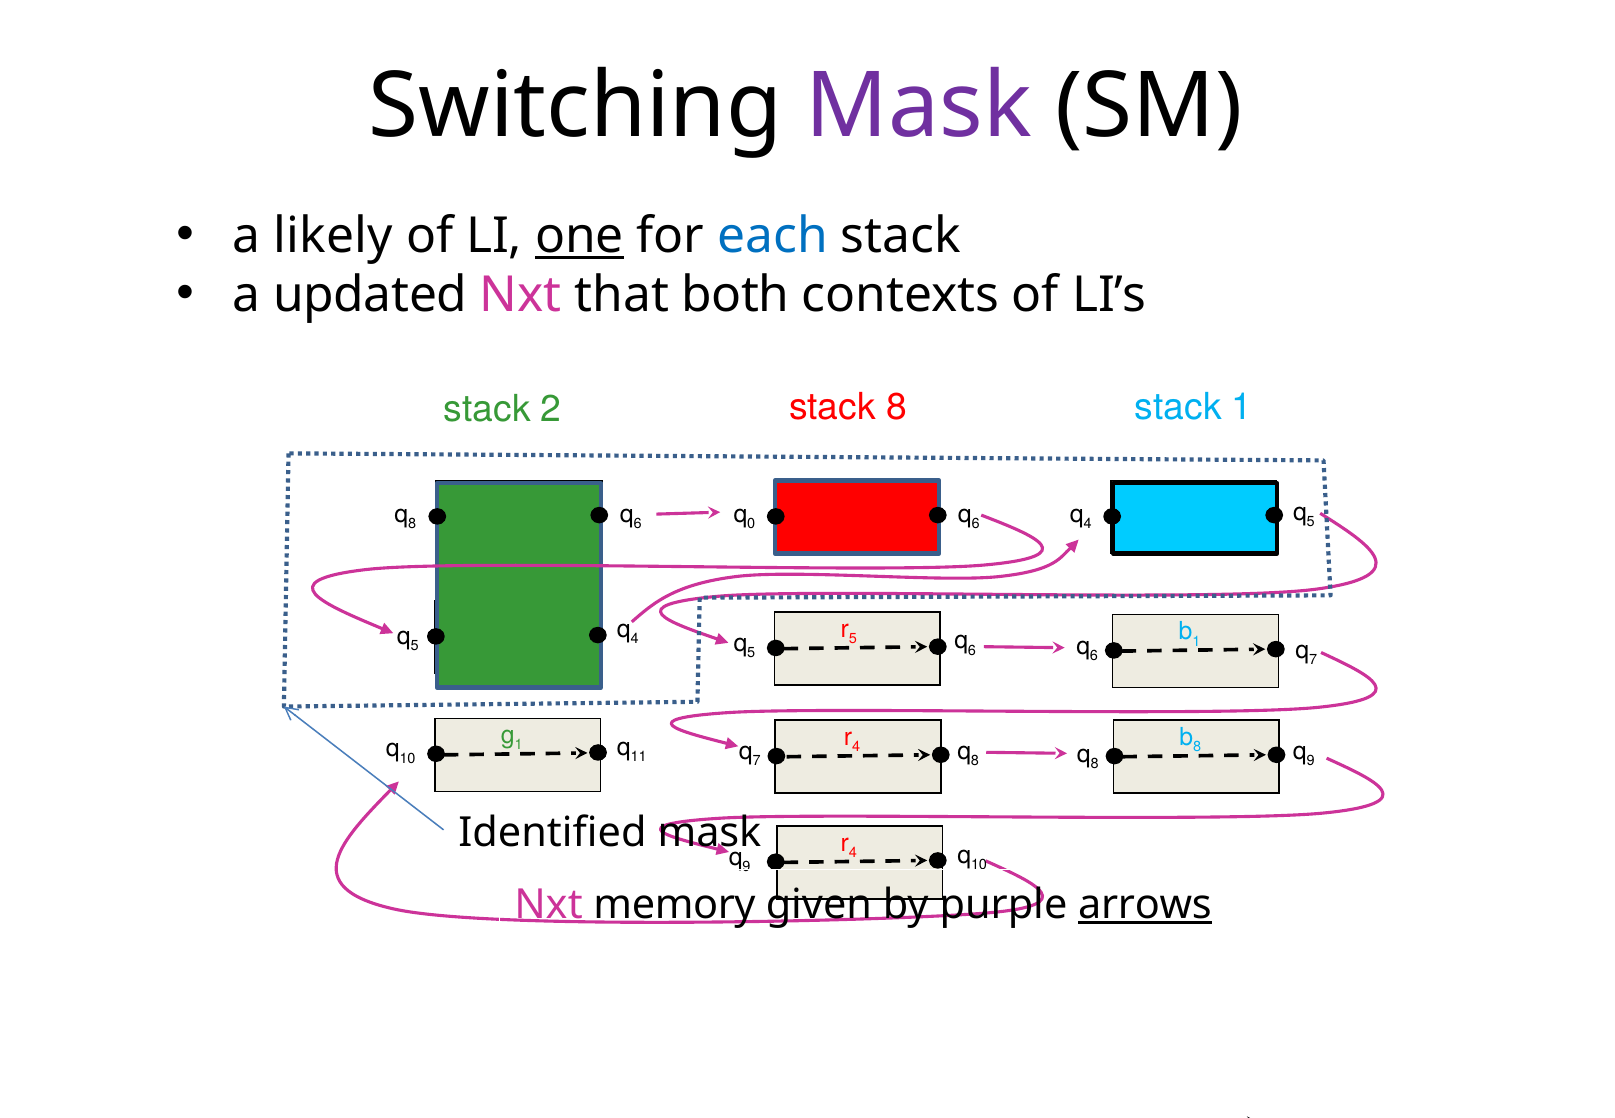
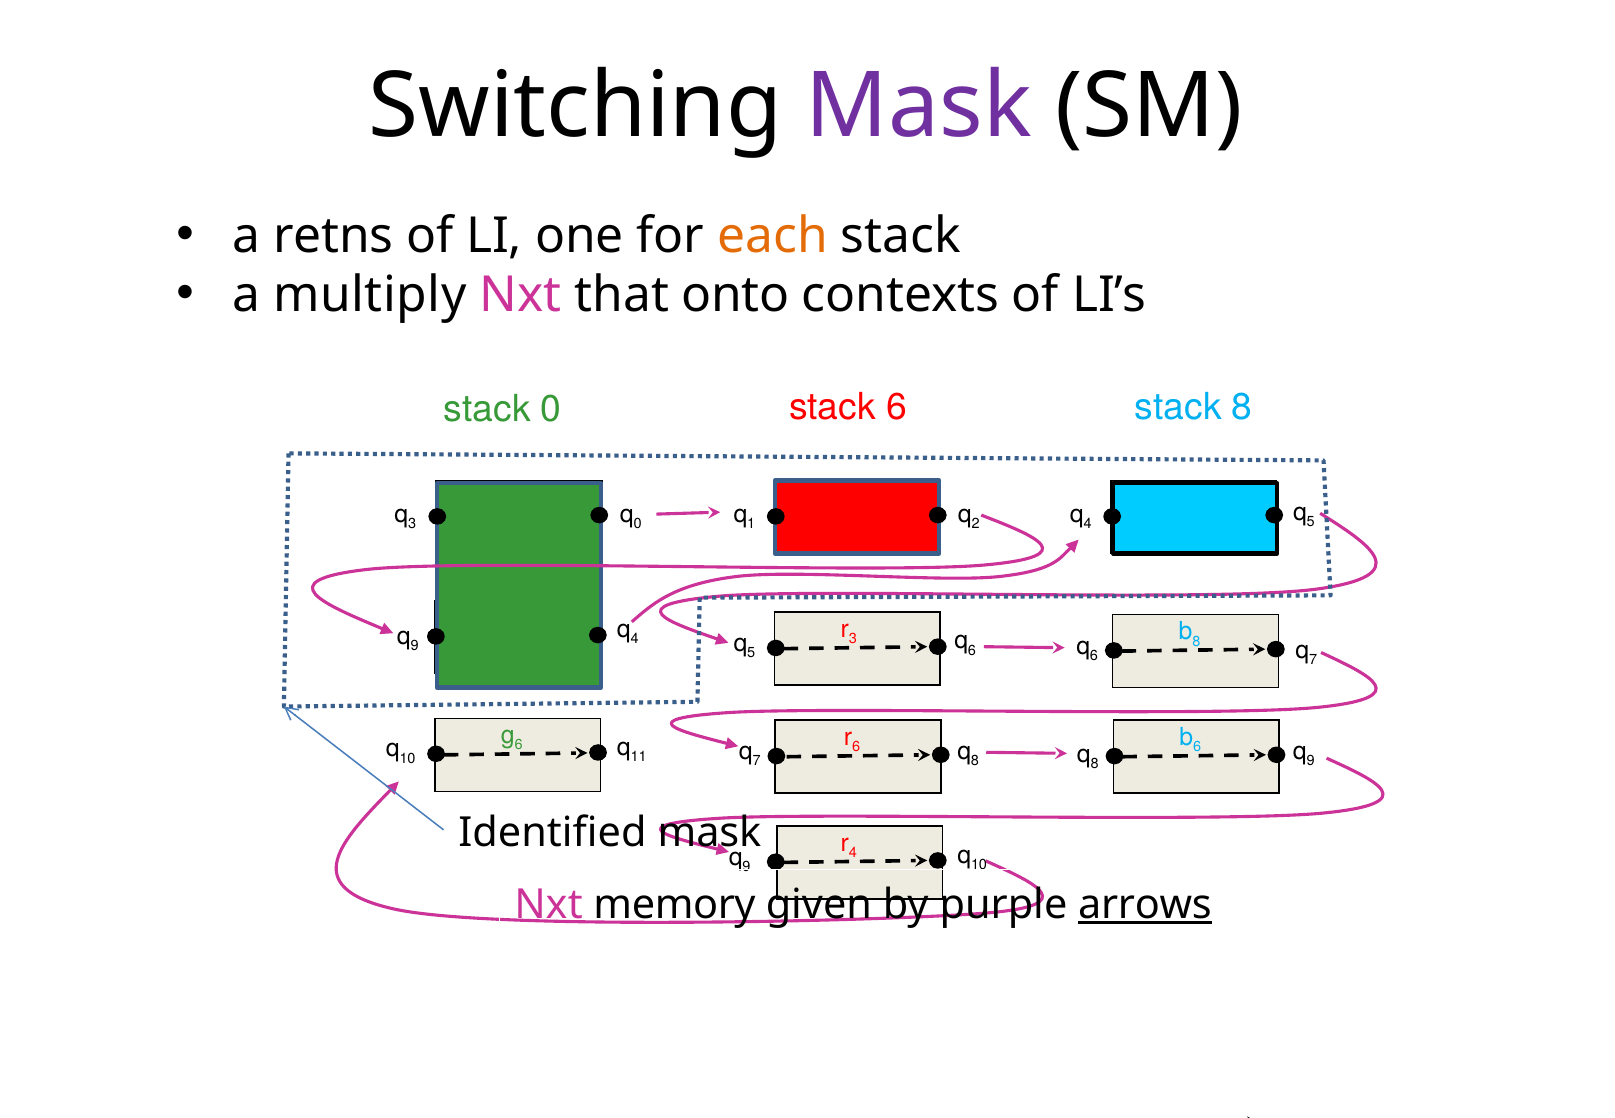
likely: likely -> retns
one underline: present -> none
each colour: blue -> orange
updated: updated -> multiply
both: both -> onto
stack 2: 2 -> 0
stack 8: 8 -> 6
stack 1: 1 -> 8
8 at (412, 523): 8 -> 3
6 at (638, 523): 6 -> 0
0 at (751, 523): 0 -> 1
6 at (976, 523): 6 -> 2
5 at (853, 639): 5 -> 3
1 at (1196, 641): 1 -> 8
5 at (415, 646): 5 -> 9
1 at (519, 745): 1 -> 6
4 at (856, 747): 4 -> 6
8 at (1197, 747): 8 -> 6
